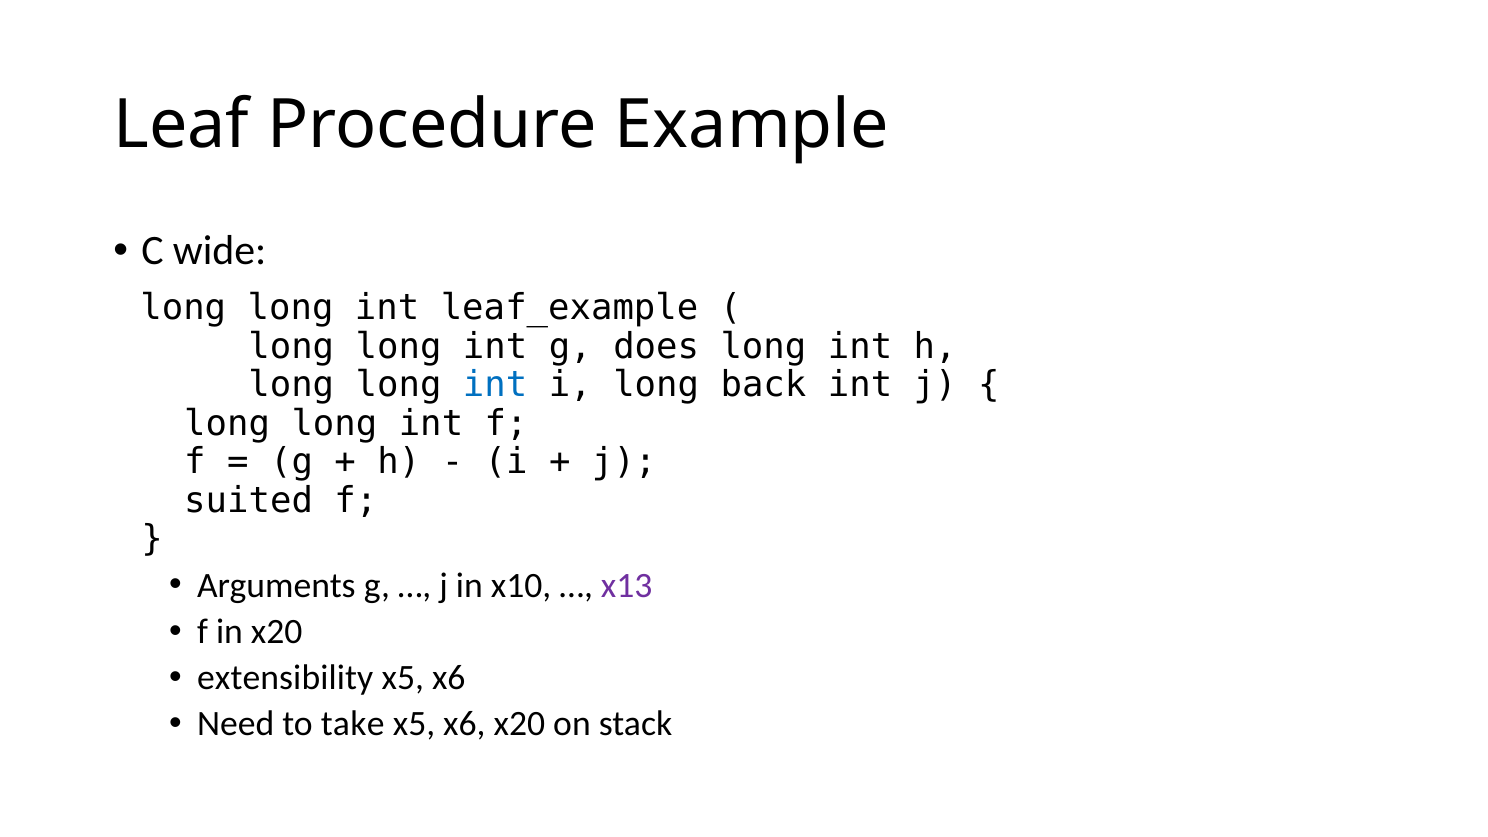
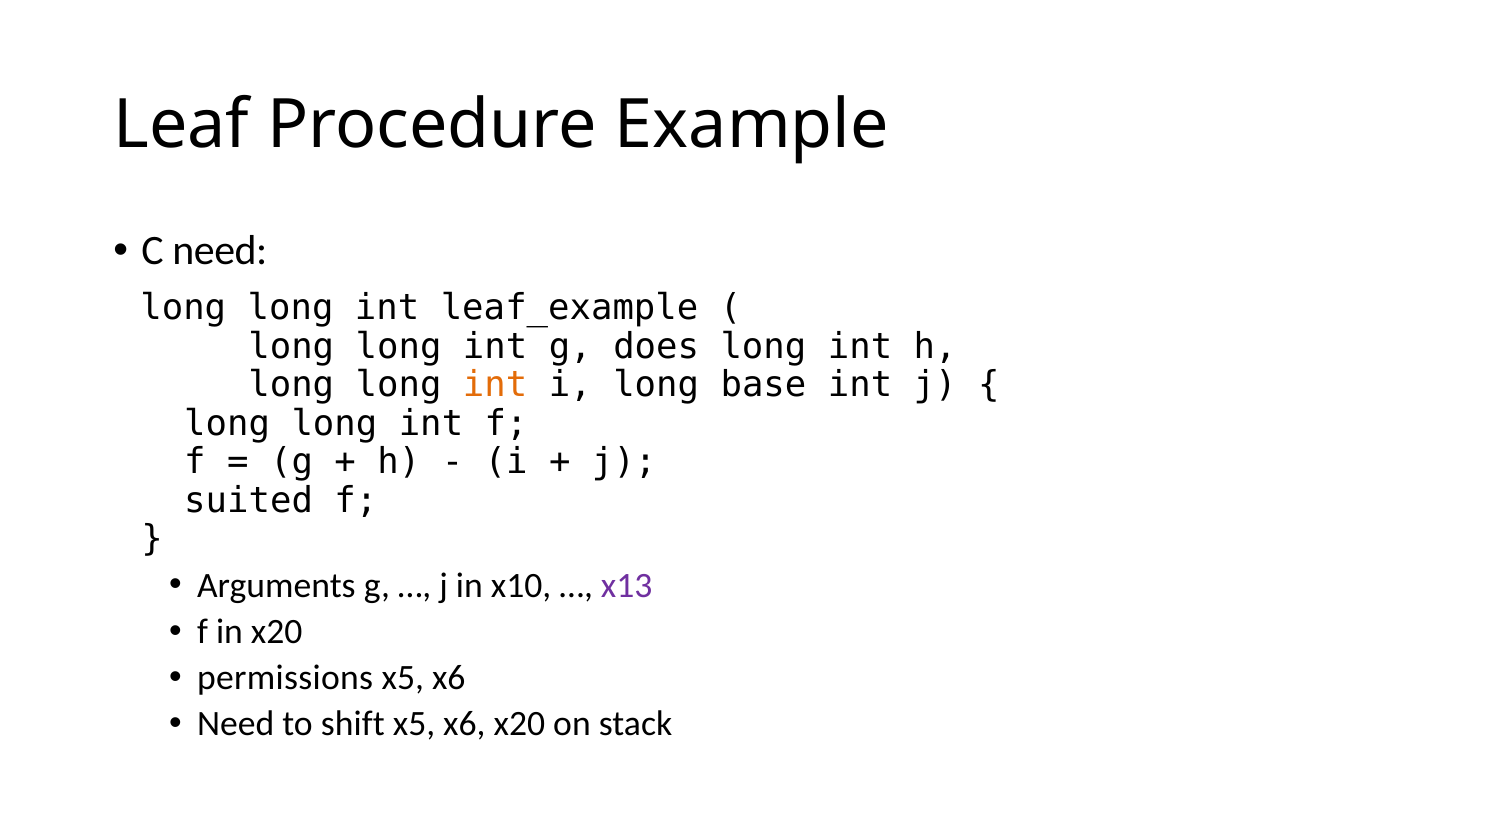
C wide: wide -> need
int at (495, 385) colour: blue -> orange
back: back -> base
extensibility: extensibility -> permissions
take: take -> shift
